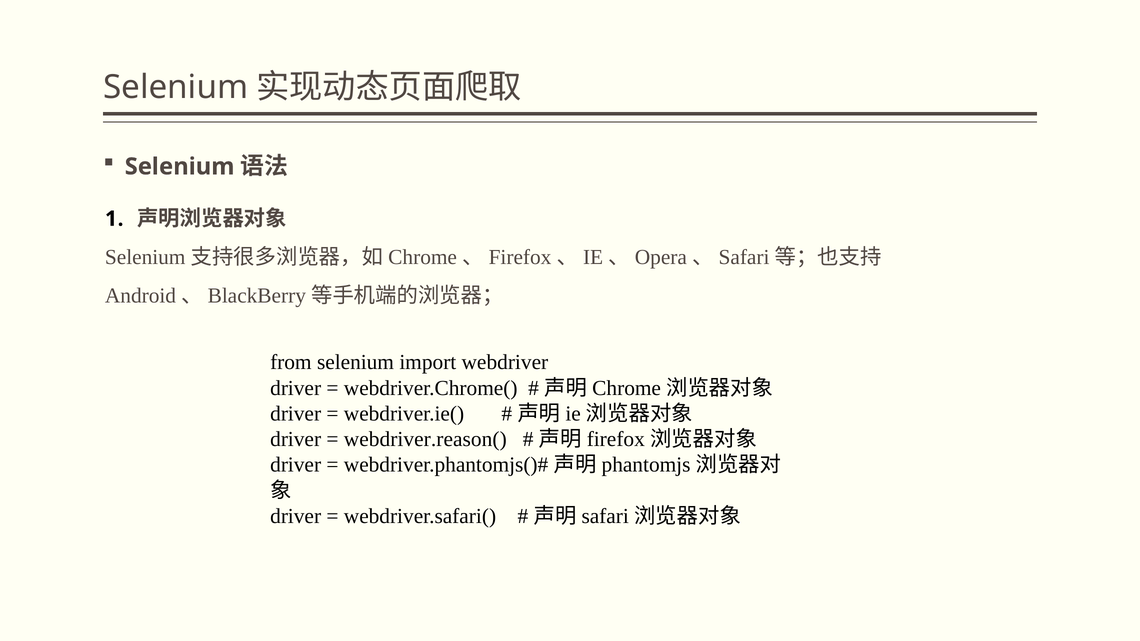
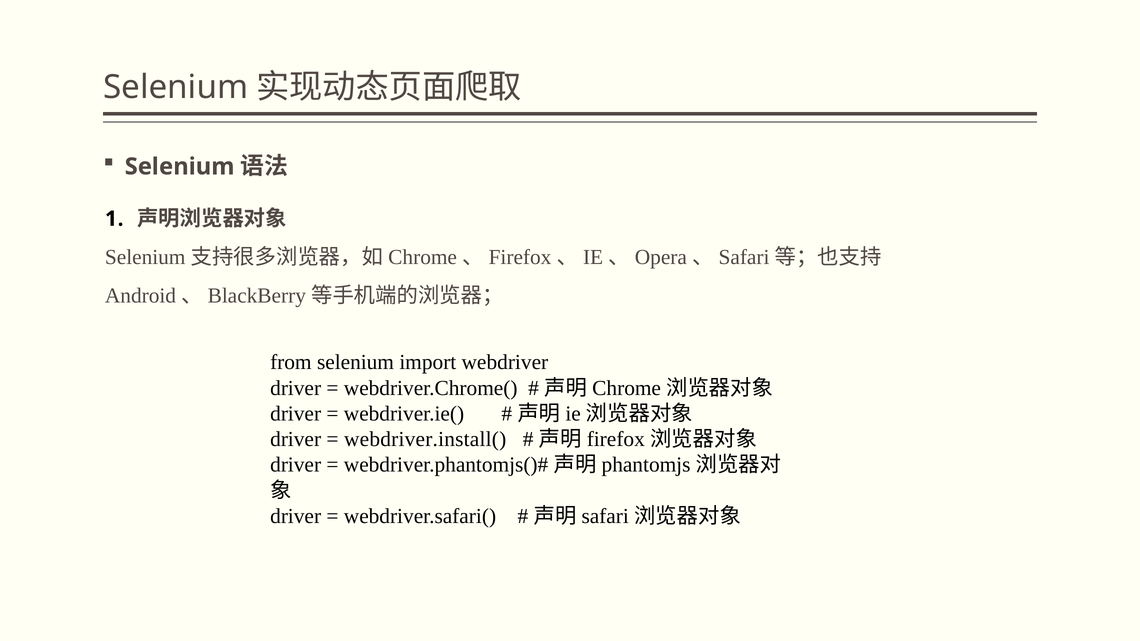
webdriver.reason(: webdriver.reason( -> webdriver.install(
